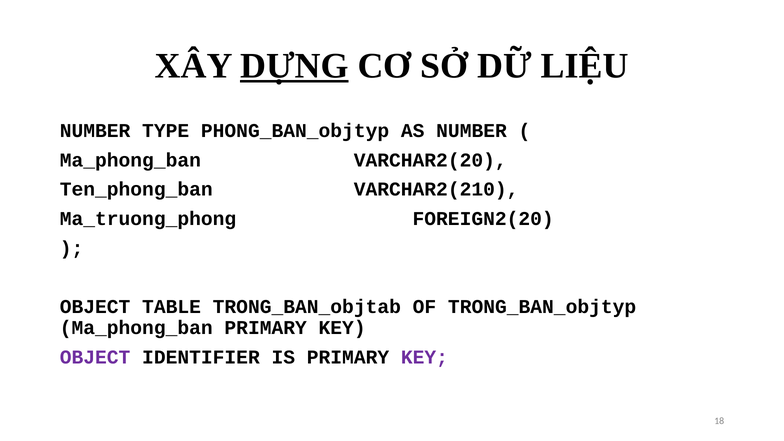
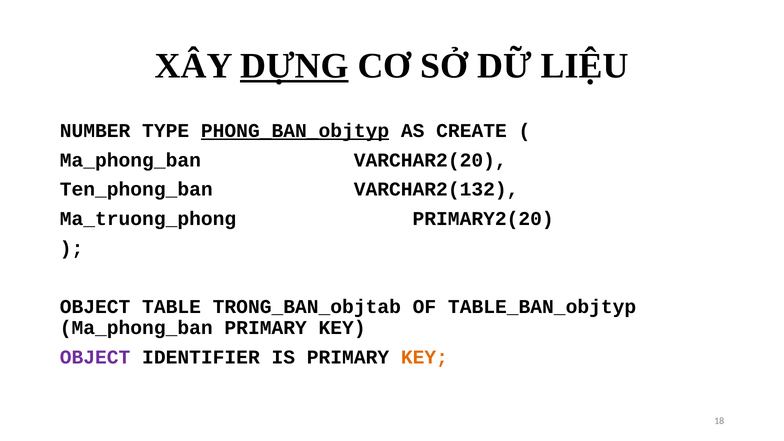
PHONG_BAN_objtyp underline: none -> present
AS NUMBER: NUMBER -> CREATE
VARCHAR2(210: VARCHAR2(210 -> VARCHAR2(132
FOREIGN2(20: FOREIGN2(20 -> PRIMARY2(20
TRONG_BAN_objtyp: TRONG_BAN_objtyp -> TABLE_BAN_objtyp
KEY at (424, 357) colour: purple -> orange
